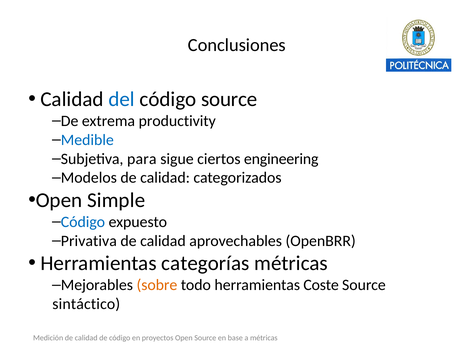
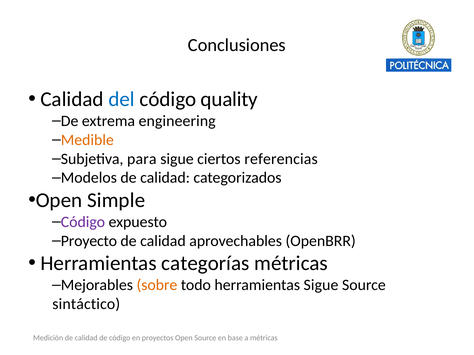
código source: source -> quality
productivity: productivity -> engineering
Medible colour: blue -> orange
engineering: engineering -> referencias
Código at (83, 222) colour: blue -> purple
Privativa: Privativa -> Proyecto
herramientas Coste: Coste -> Sigue
